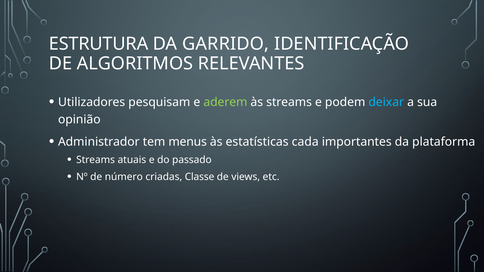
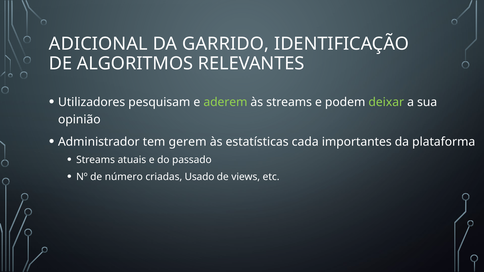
ESTRUTURA: ESTRUTURA -> ADICIONAL
deixar colour: light blue -> light green
menus: menus -> gerem
Classe: Classe -> Usado
